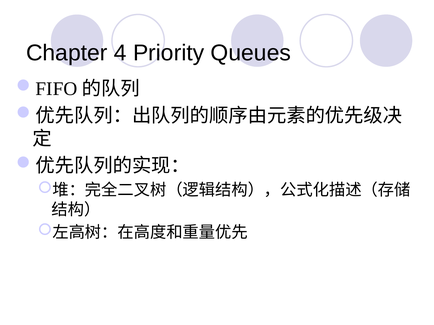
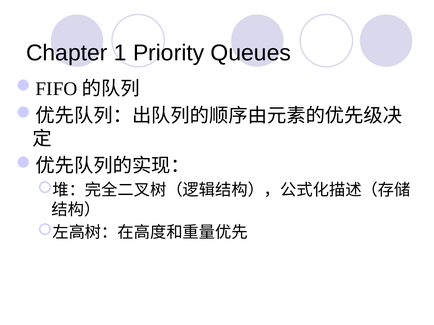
4: 4 -> 1
